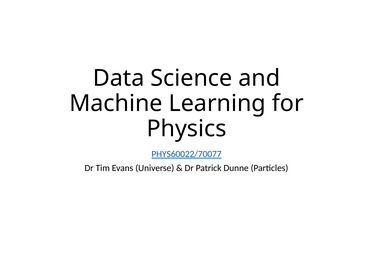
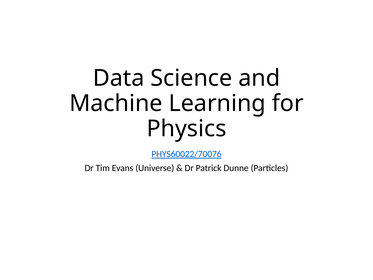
PHYS60022/70077: PHYS60022/70077 -> PHYS60022/70076
